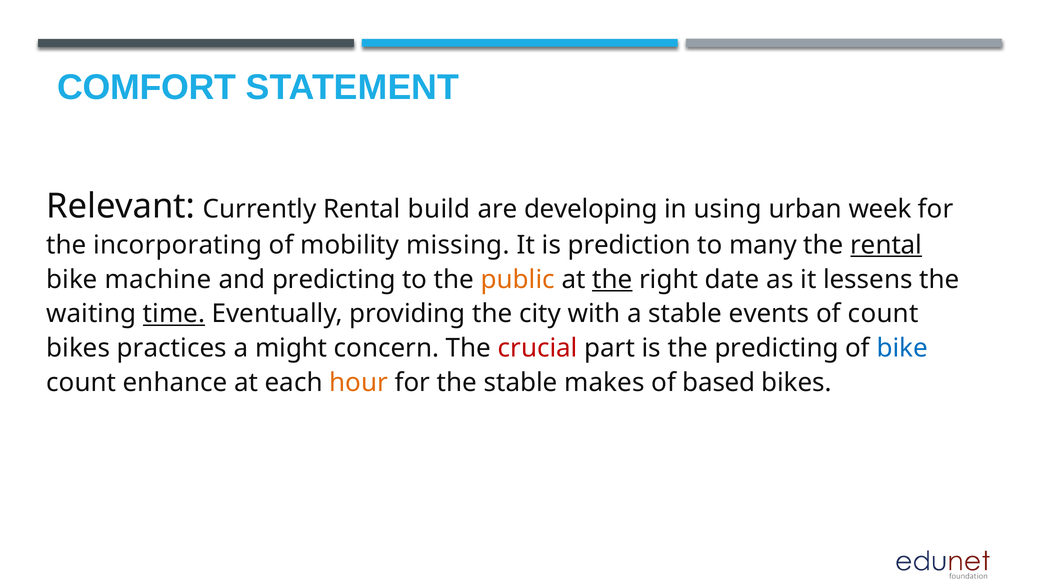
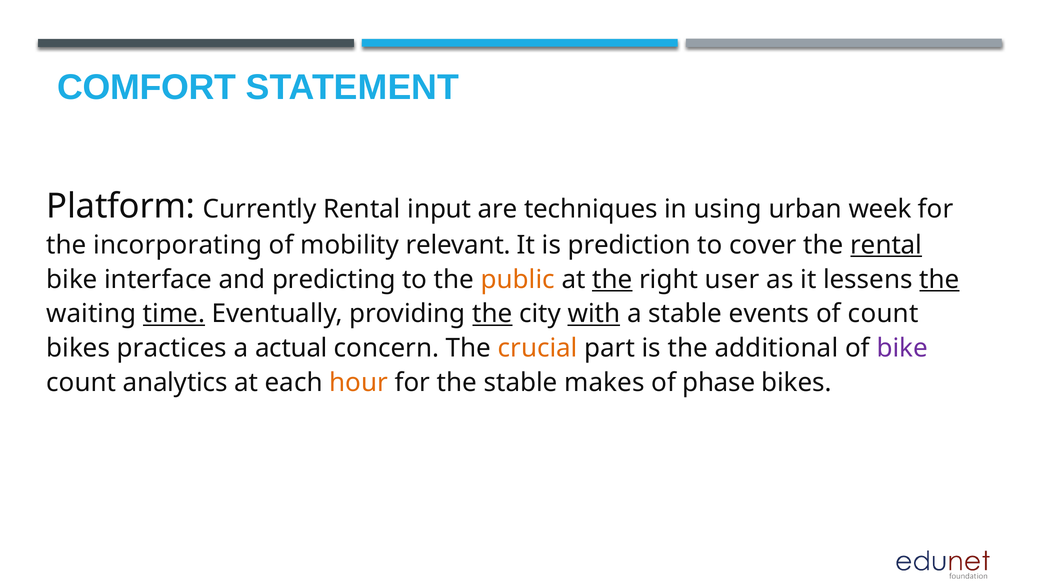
Relevant: Relevant -> Platform
build: build -> input
developing: developing -> techniques
missing: missing -> relevant
many: many -> cover
machine: machine -> interface
date: date -> user
the at (939, 280) underline: none -> present
the at (492, 314) underline: none -> present
with underline: none -> present
might: might -> actual
crucial colour: red -> orange
the predicting: predicting -> additional
bike at (902, 348) colour: blue -> purple
enhance: enhance -> analytics
based: based -> phase
